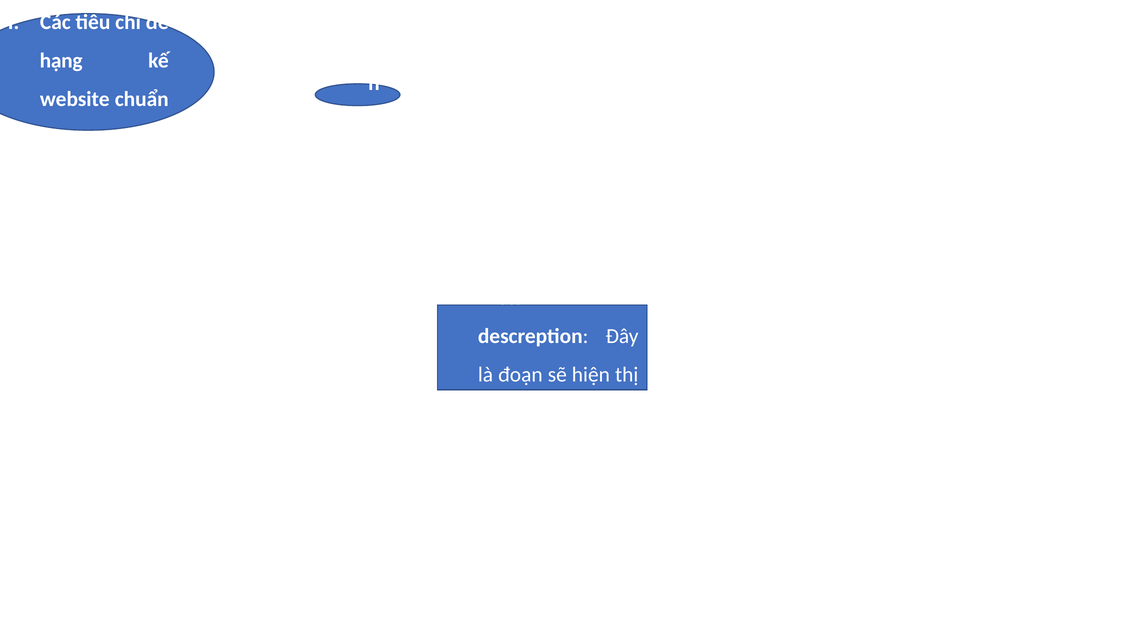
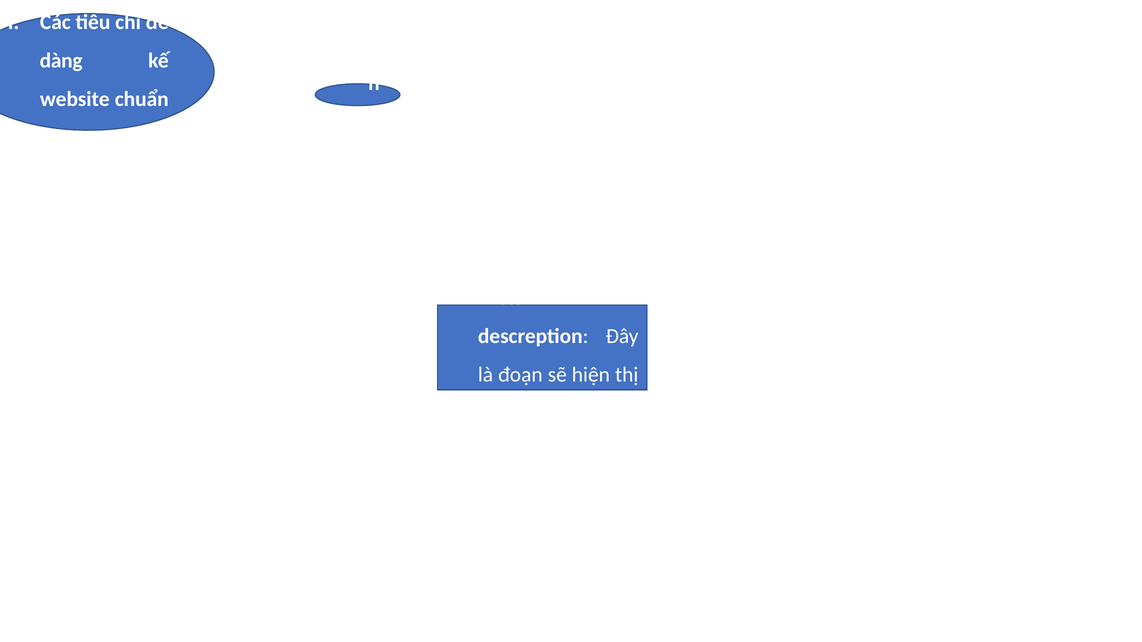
hạng at (61, 61): hạng -> dàng
